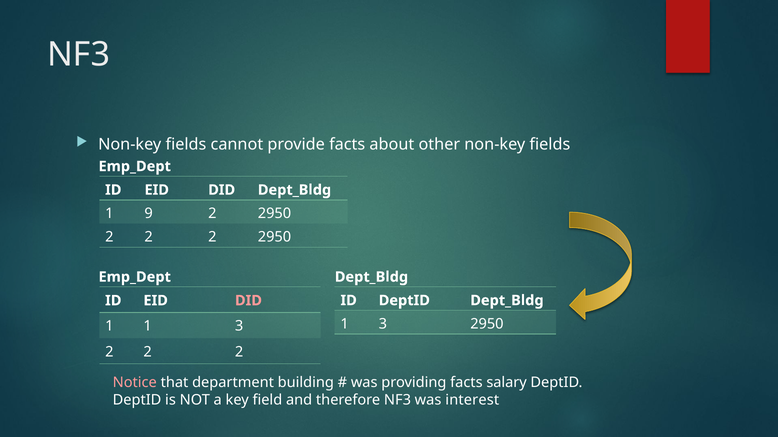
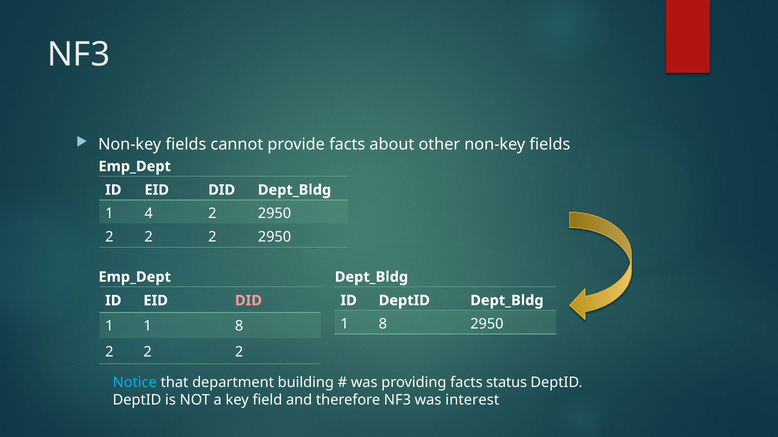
9: 9 -> 4
3 at (383, 324): 3 -> 8
1 1 3: 3 -> 8
Notice colour: pink -> light blue
salary: salary -> status
